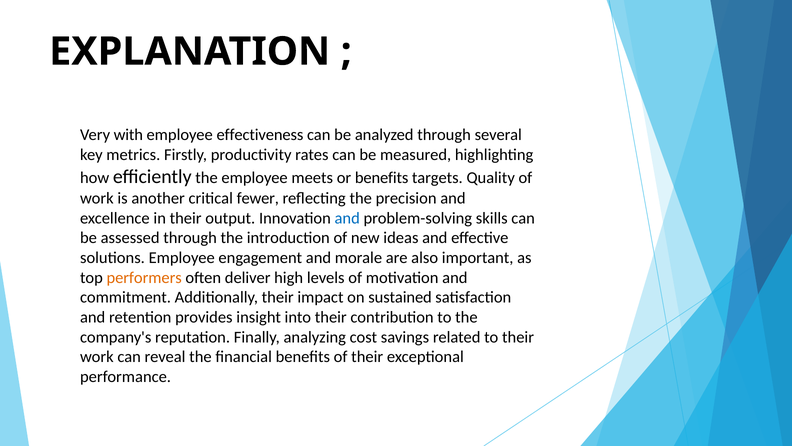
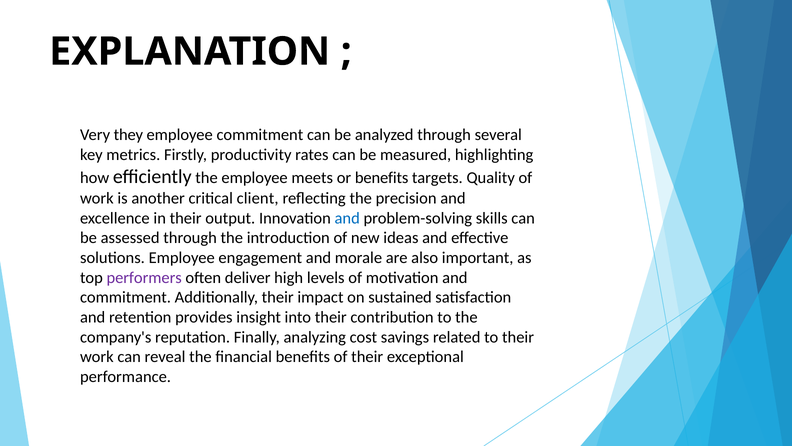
with: with -> they
employee effectiveness: effectiveness -> commitment
fewer: fewer -> client
performers colour: orange -> purple
